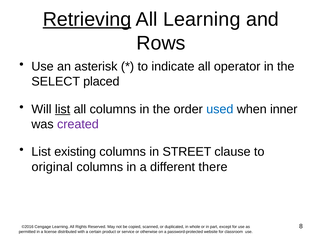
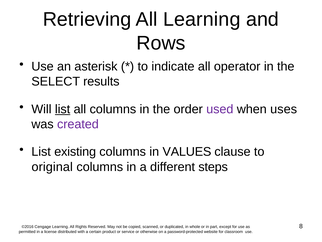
Retrieving underline: present -> none
placed: placed -> results
used colour: blue -> purple
inner: inner -> uses
STREET: STREET -> VALUES
there: there -> steps
